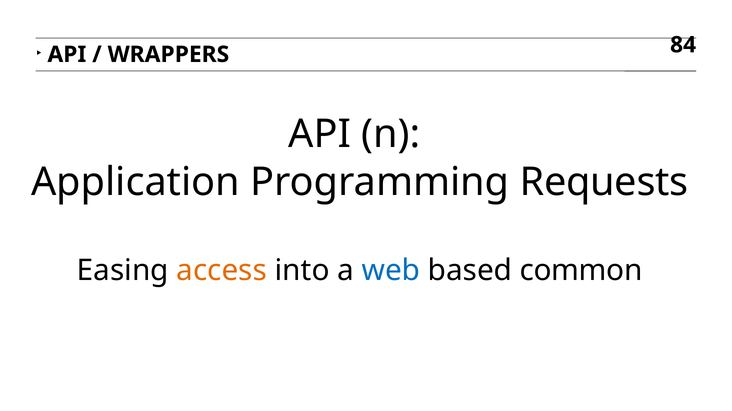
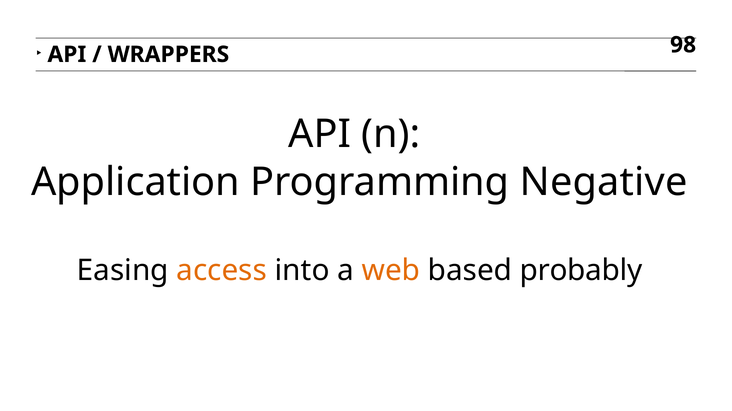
84: 84 -> 98
Requests: Requests -> Negative
web colour: blue -> orange
common: common -> probably
